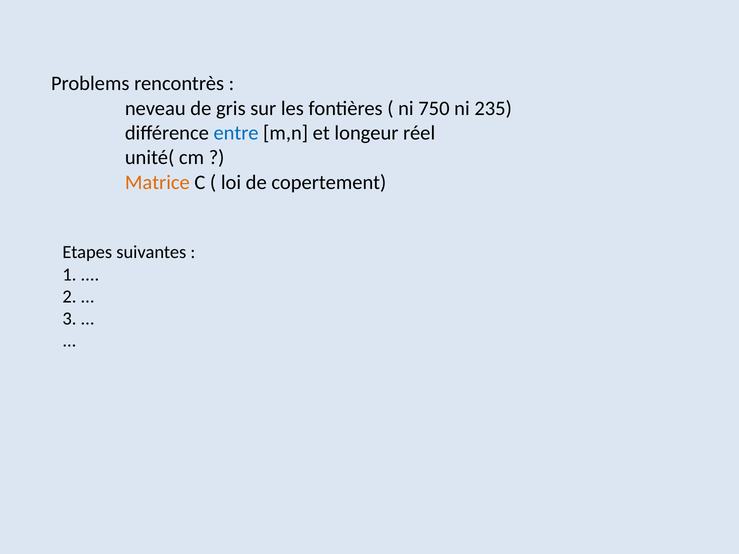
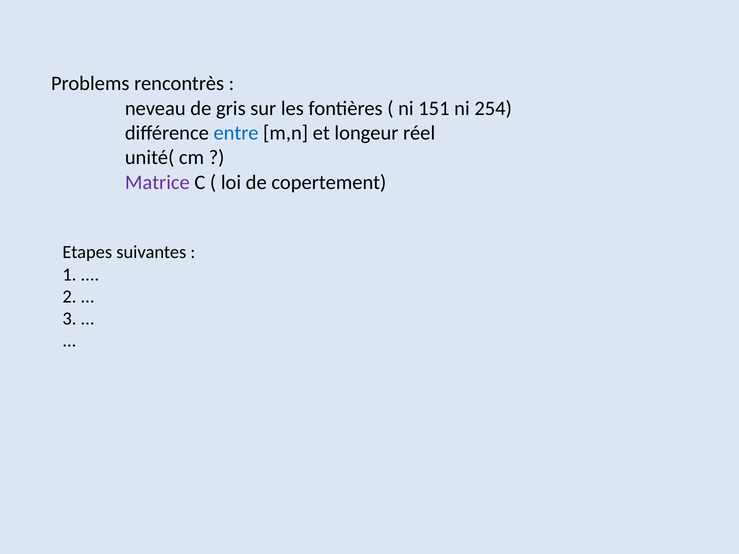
750: 750 -> 151
235: 235 -> 254
Matrice colour: orange -> purple
